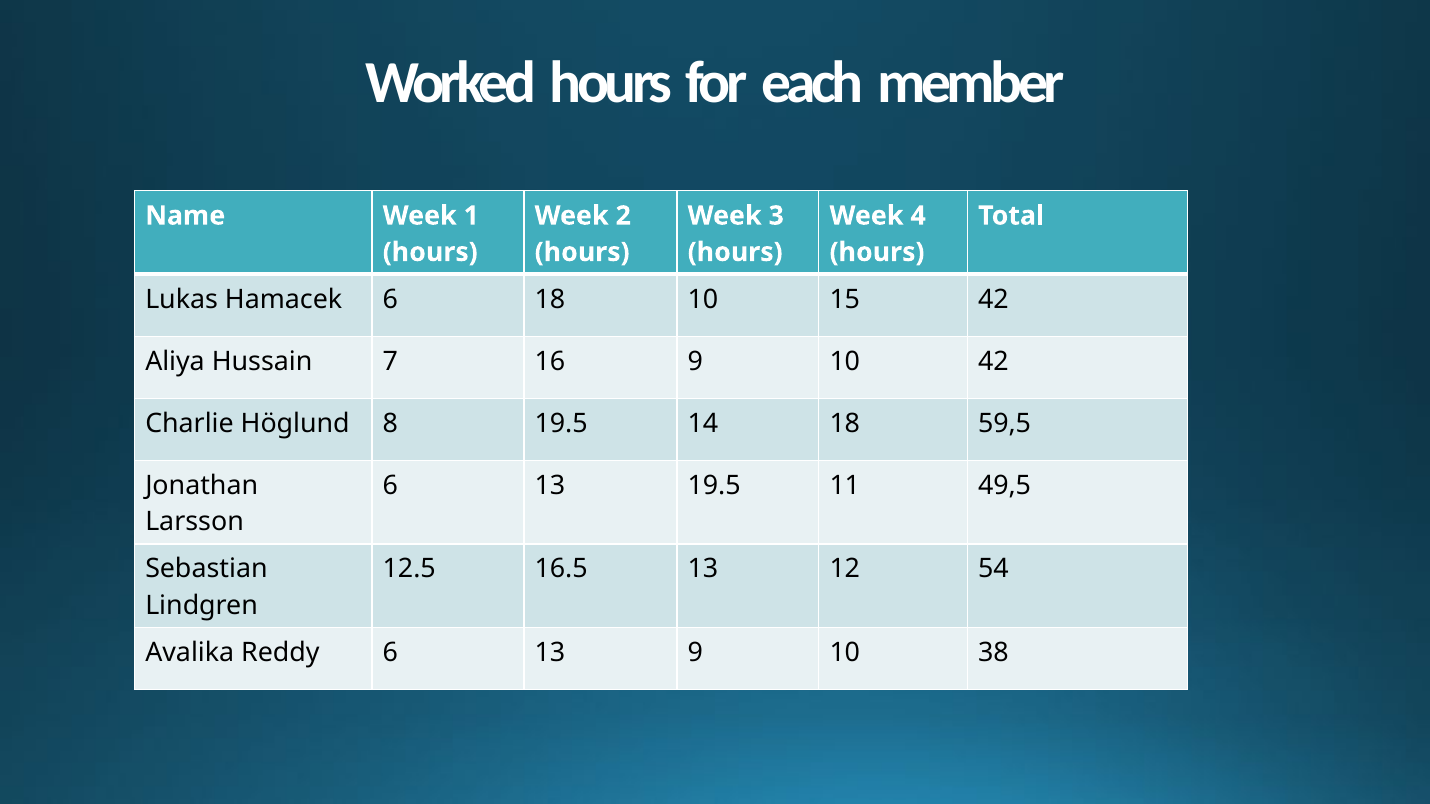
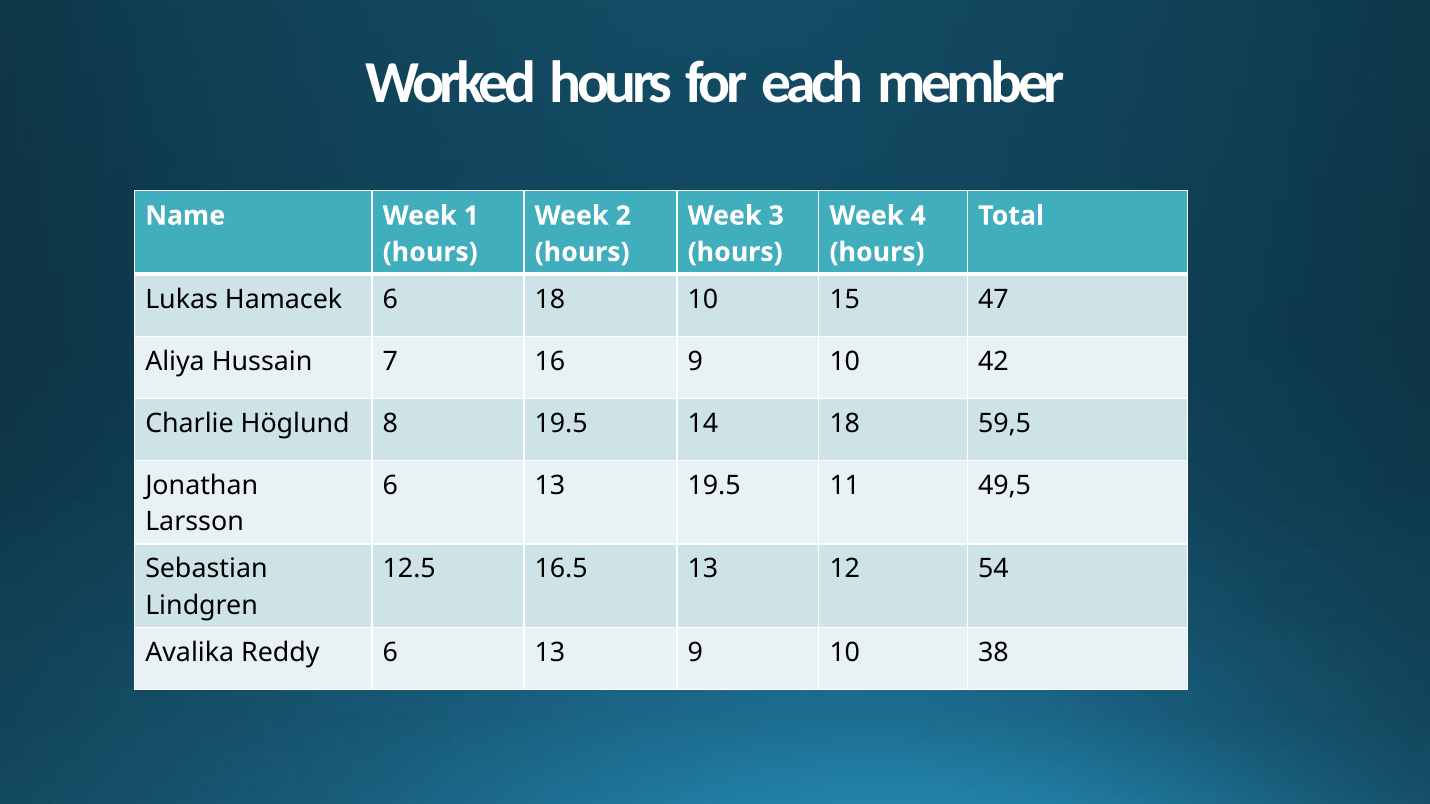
15 42: 42 -> 47
